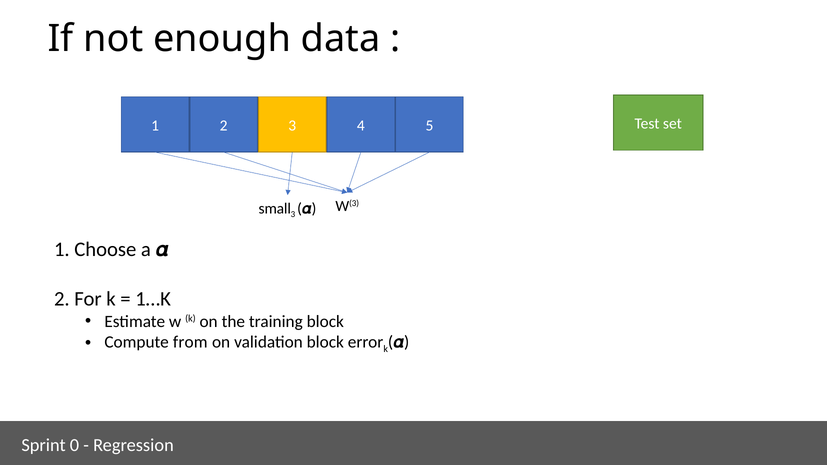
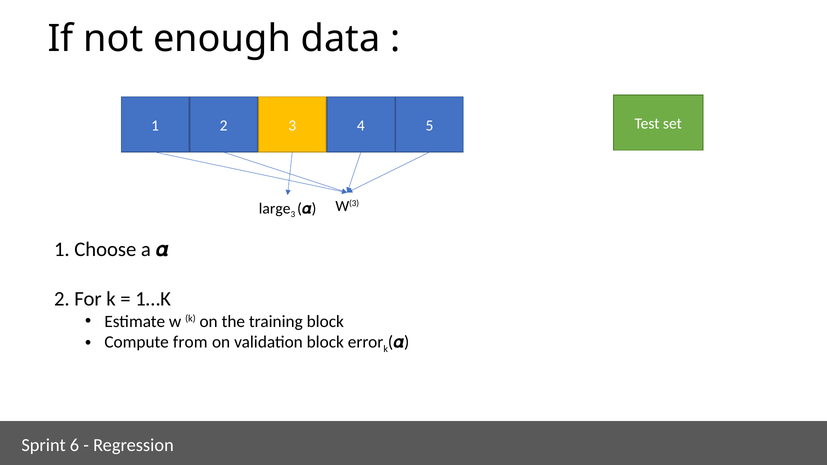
small: small -> large
0: 0 -> 6
